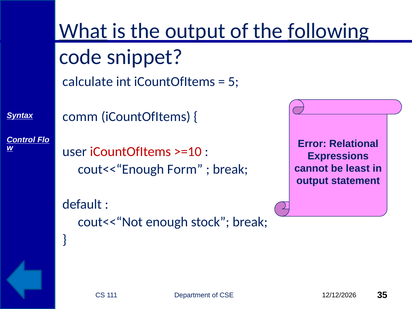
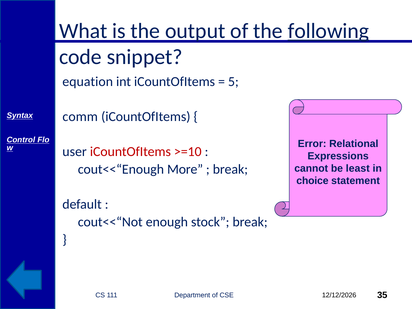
What underline: present -> none
calculate: calculate -> equation
Form: Form -> More
output at (312, 181): output -> choice
